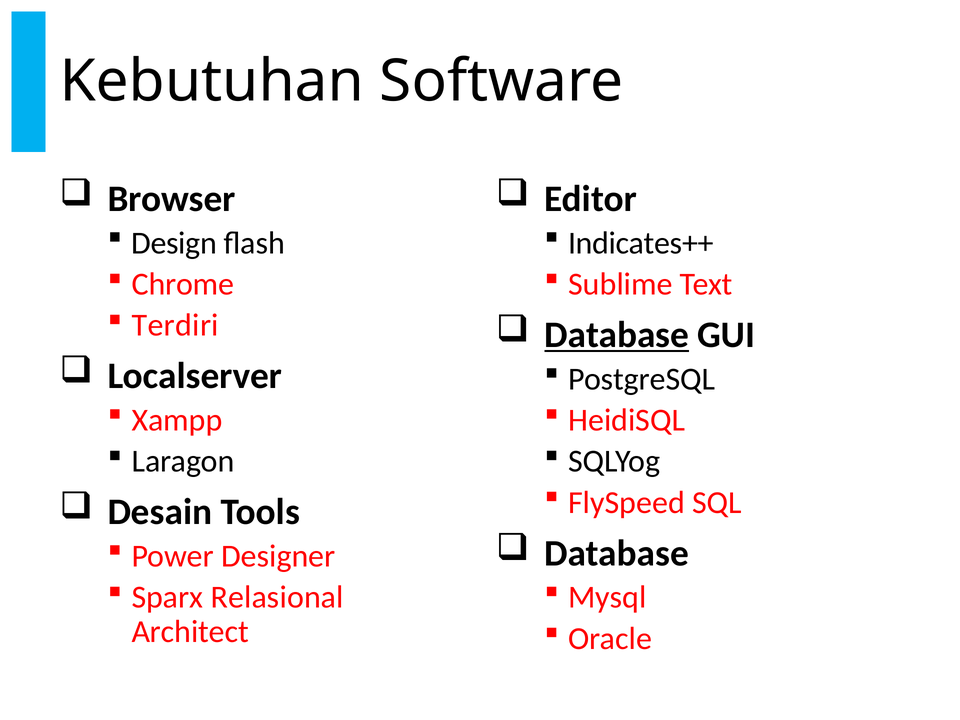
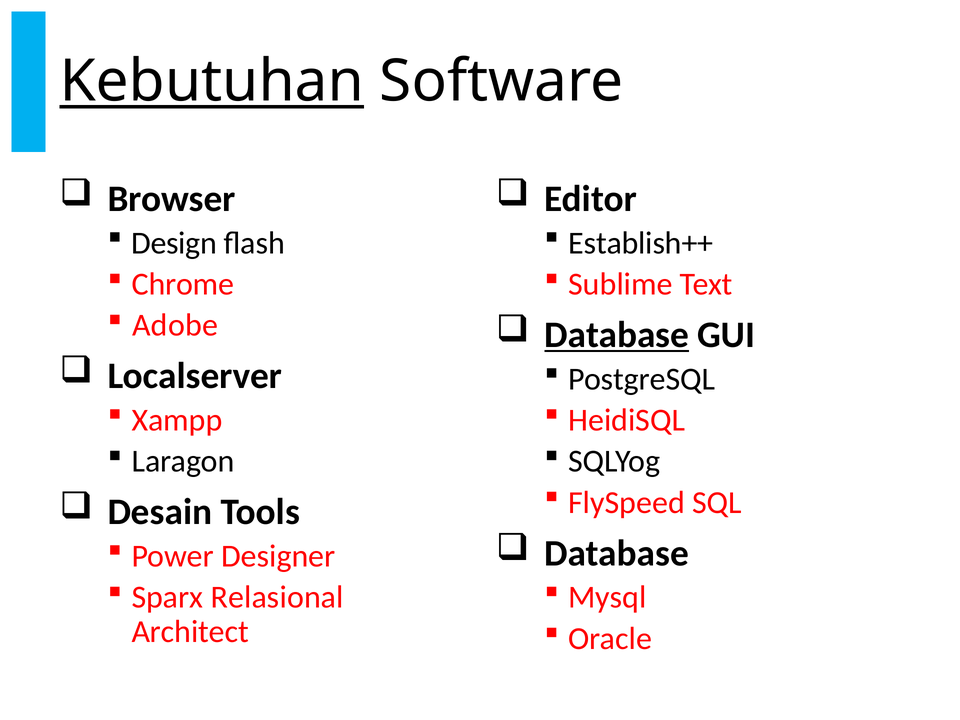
Kebutuhan underline: none -> present
Indicates++: Indicates++ -> Establish++
Terdiri: Terdiri -> Adobe
